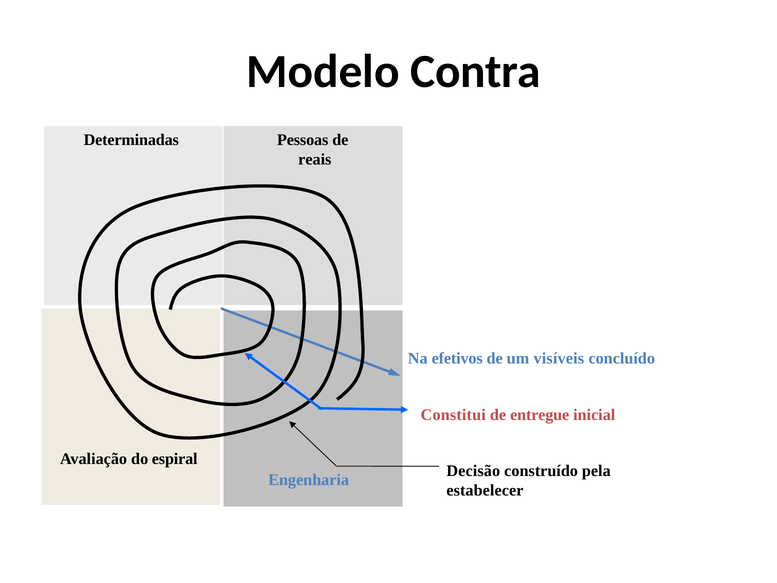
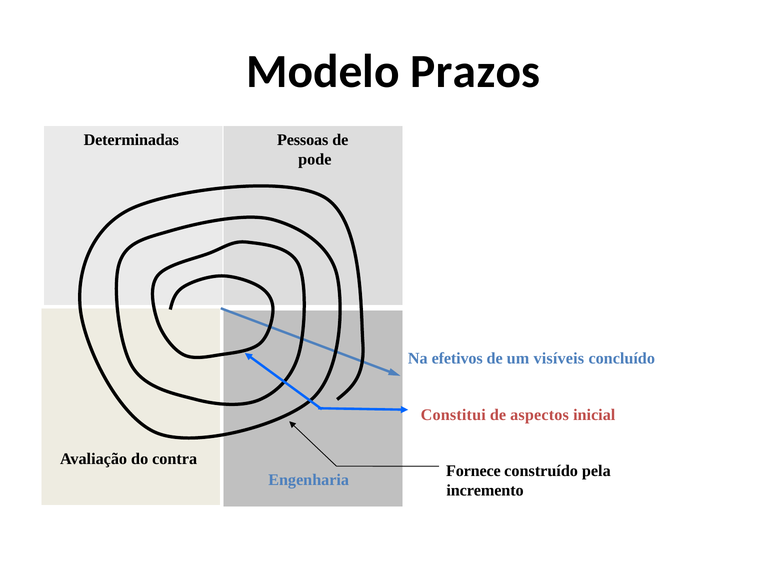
Contra: Contra -> Prazos
reais: reais -> pode
entregue: entregue -> aspectos
espiral: espiral -> contra
Decisão: Decisão -> Fornece
estabelecer: estabelecer -> incremento
